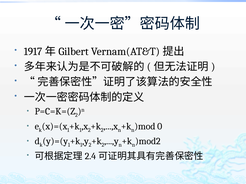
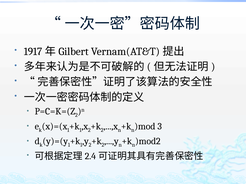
0: 0 -> 3
